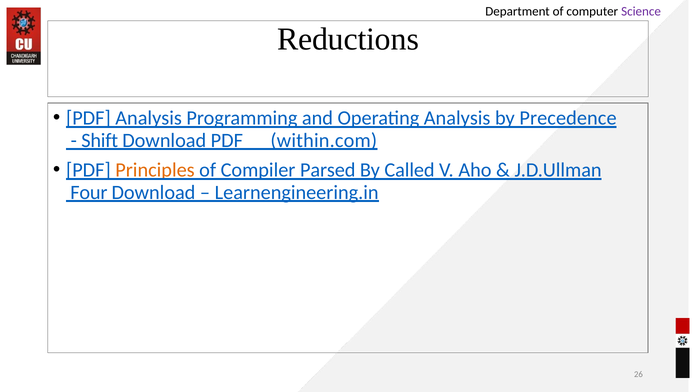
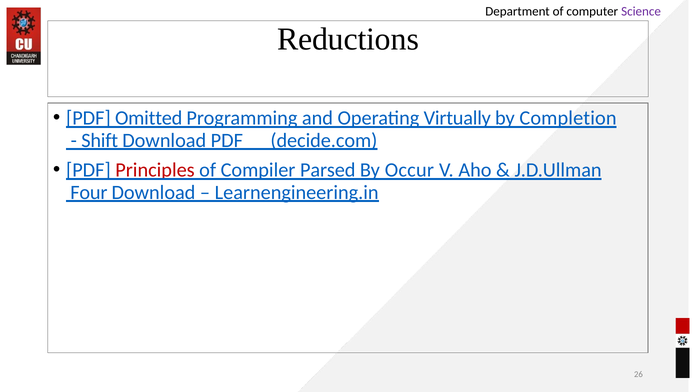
PDF Analysis: Analysis -> Omitted
Operating Analysis: Analysis -> Virtually
Precedence: Precedence -> Completion
within.com: within.com -> decide.com
Principles colour: orange -> red
Called: Called -> Occur
